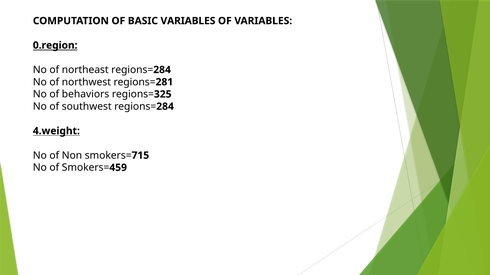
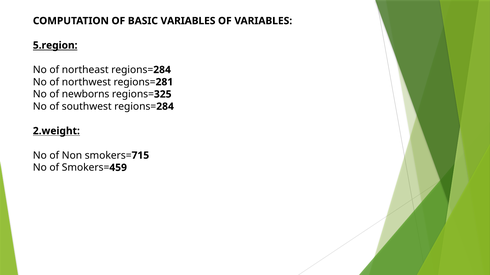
0.region: 0.region -> 5.region
behaviors: behaviors -> newborns
4.weight: 4.weight -> 2.weight
